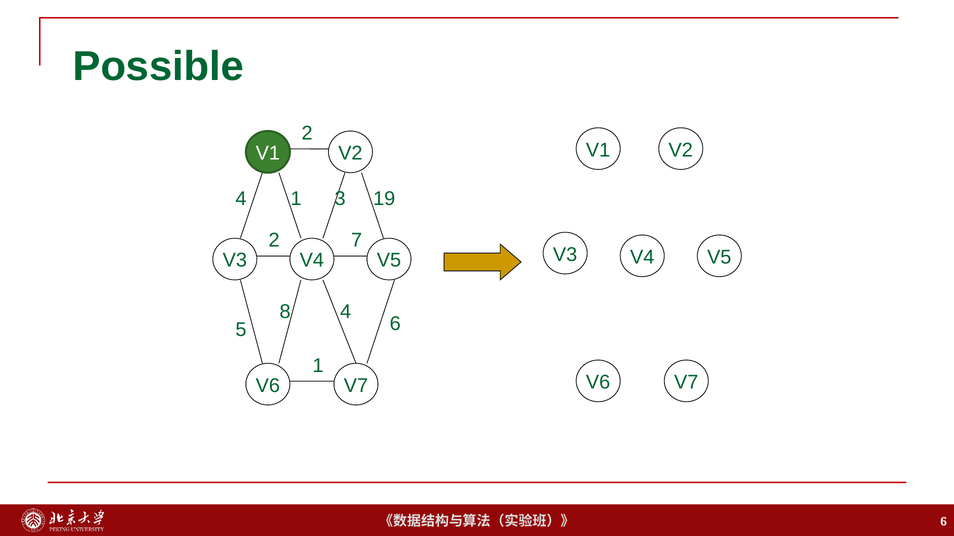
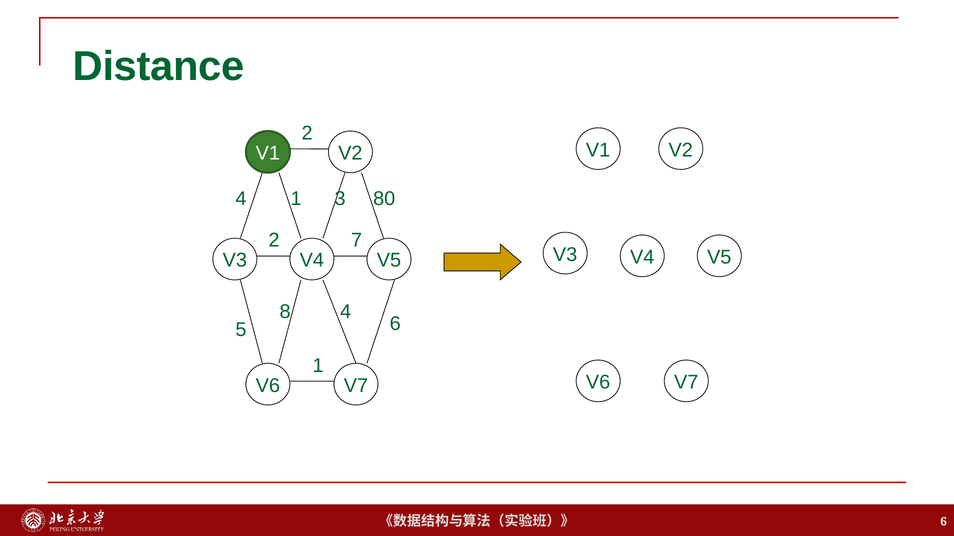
Possible: Possible -> Distance
19: 19 -> 80
